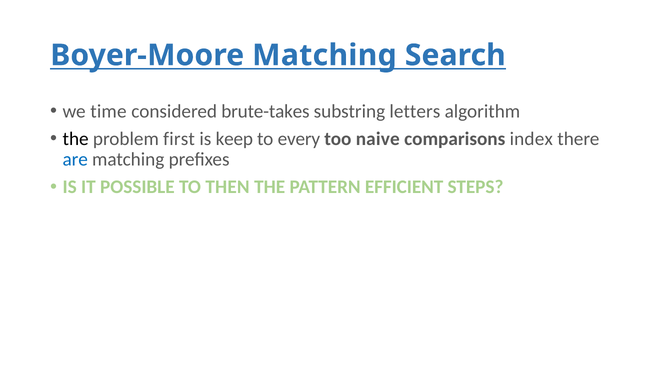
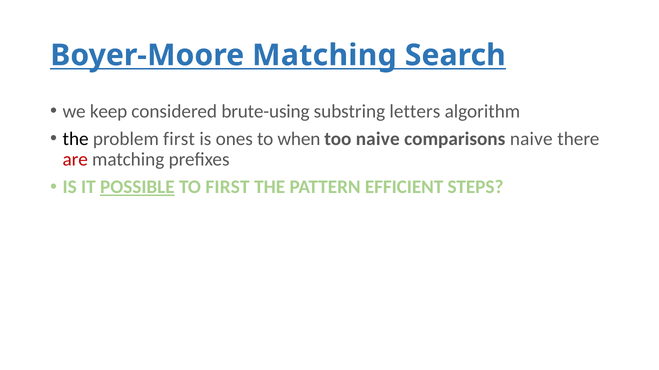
time: time -> keep
brute-takes: brute-takes -> brute-using
keep: keep -> ones
every: every -> when
comparisons index: index -> naive
are colour: blue -> red
POSSIBLE underline: none -> present
TO THEN: THEN -> FIRST
